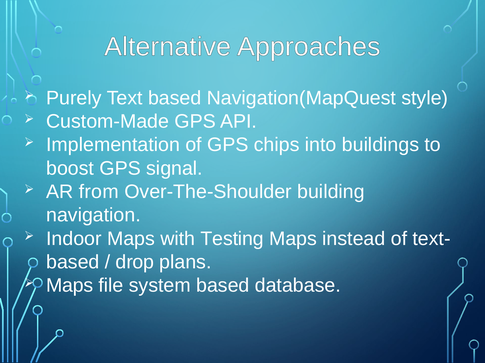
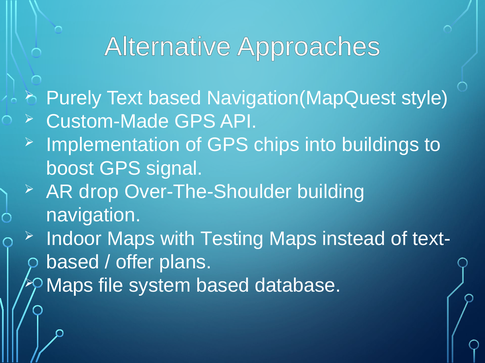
from: from -> drop
drop: drop -> offer
